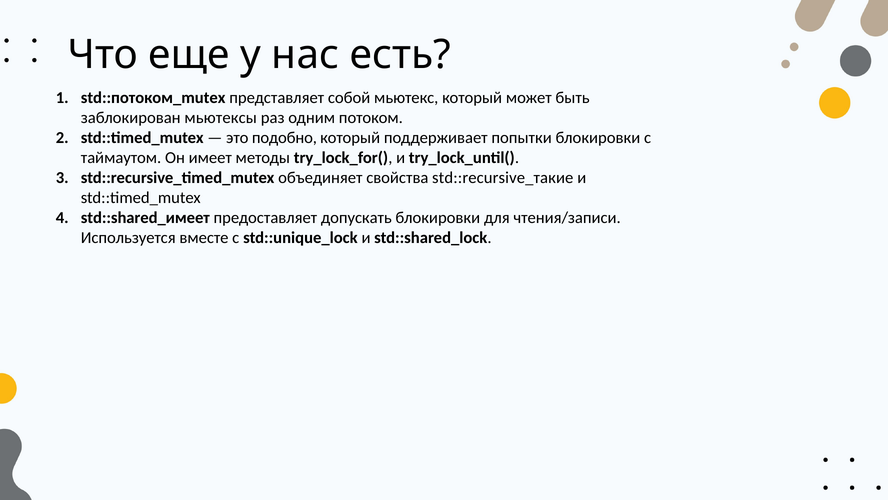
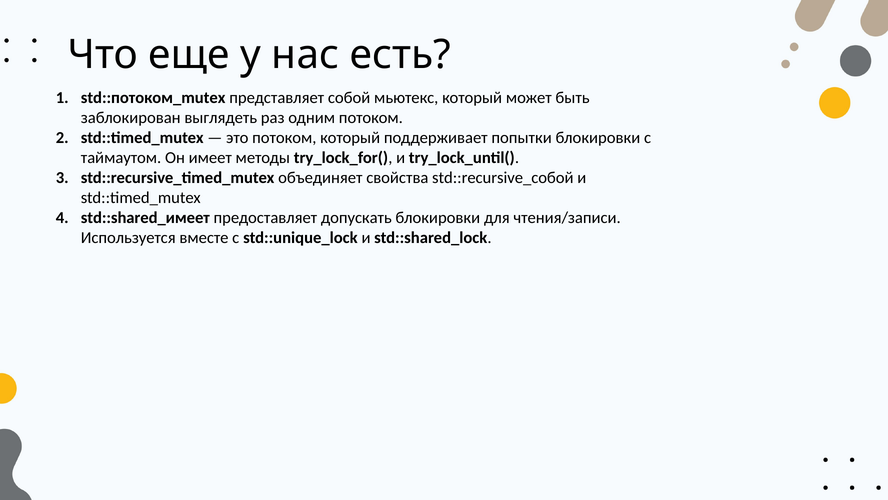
мьютексы: мьютексы -> выглядеть
это подобно: подобно -> потоком
std::recursive_такие: std::recursive_такие -> std::recursive_собой
